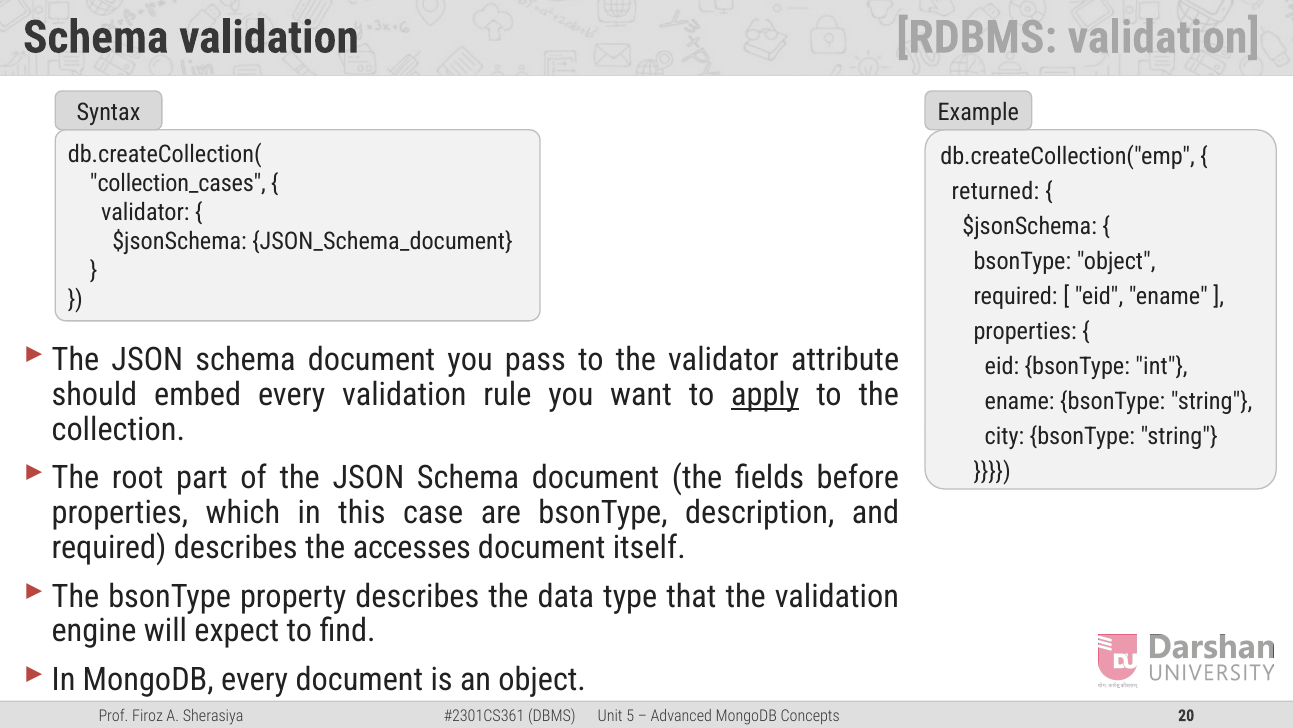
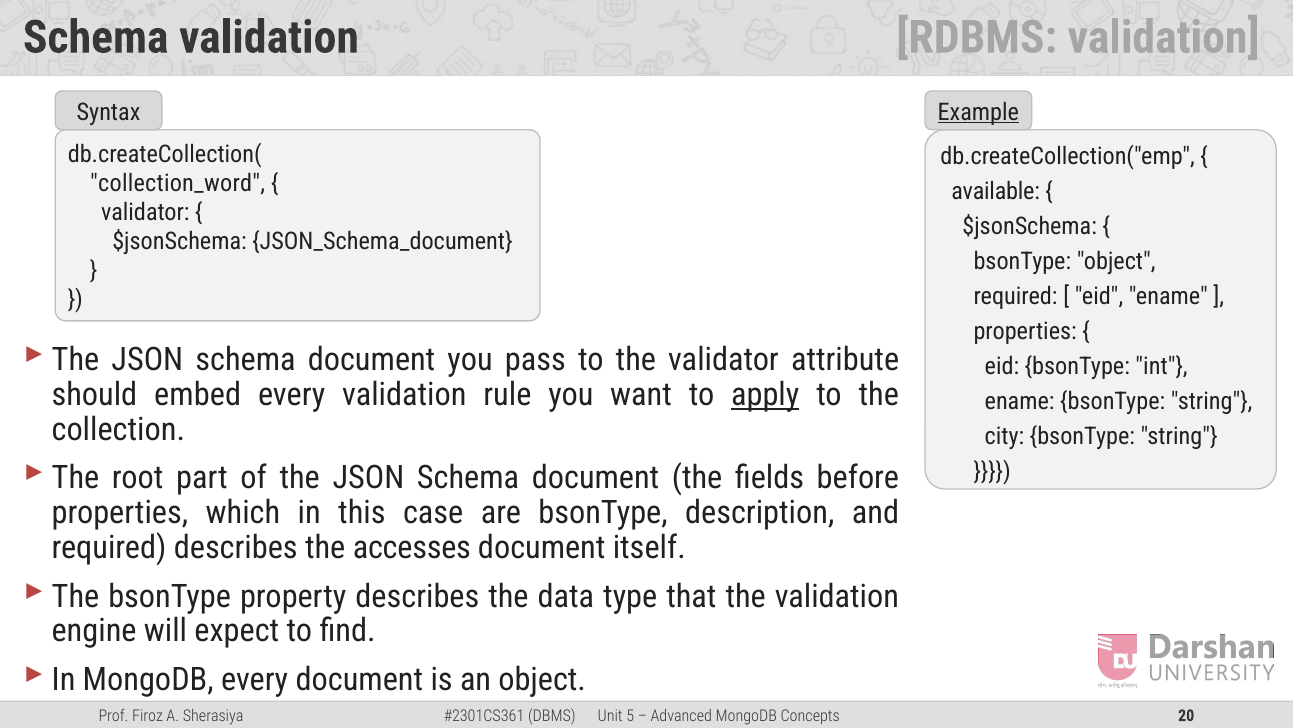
Example underline: none -> present
collection_cases: collection_cases -> collection_word
returned: returned -> available
